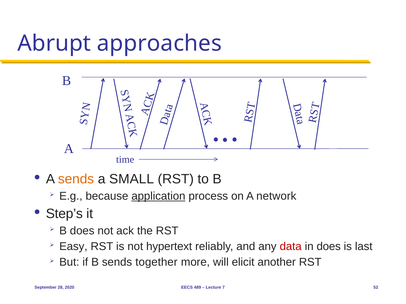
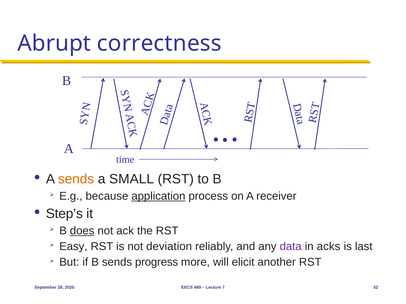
approaches: approaches -> correctness
network: network -> receiver
does at (82, 231) underline: none -> present
hypertext: hypertext -> deviation
data colour: red -> purple
in does: does -> acks
together: together -> progress
